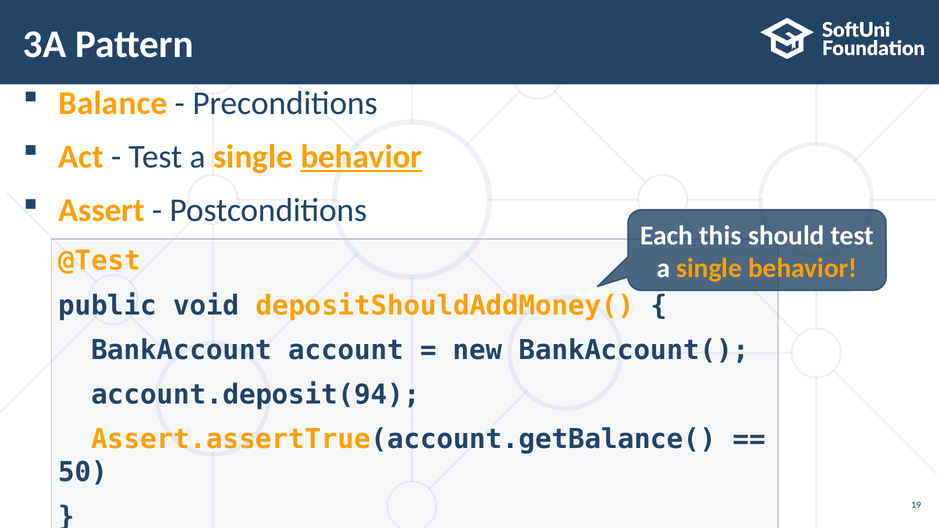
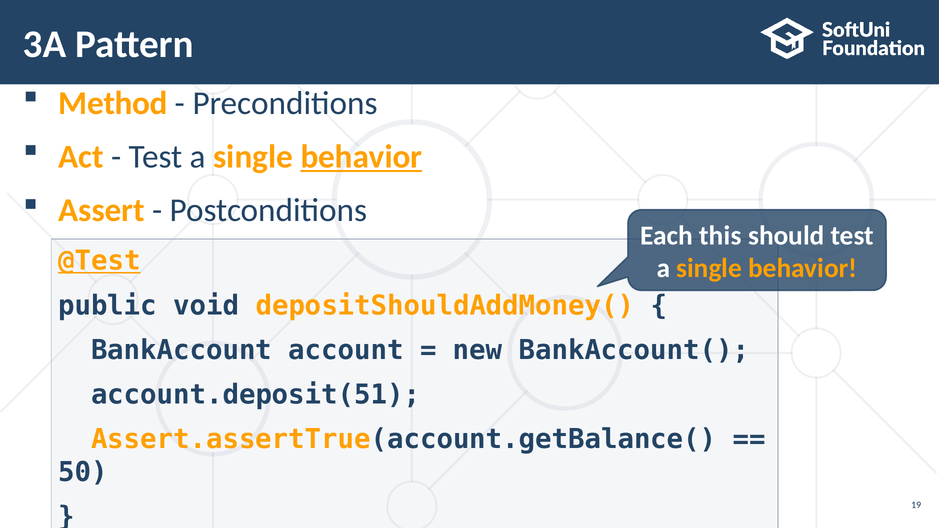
Balance: Balance -> Method
@Test underline: none -> present
account.deposit(94: account.deposit(94 -> account.deposit(51
